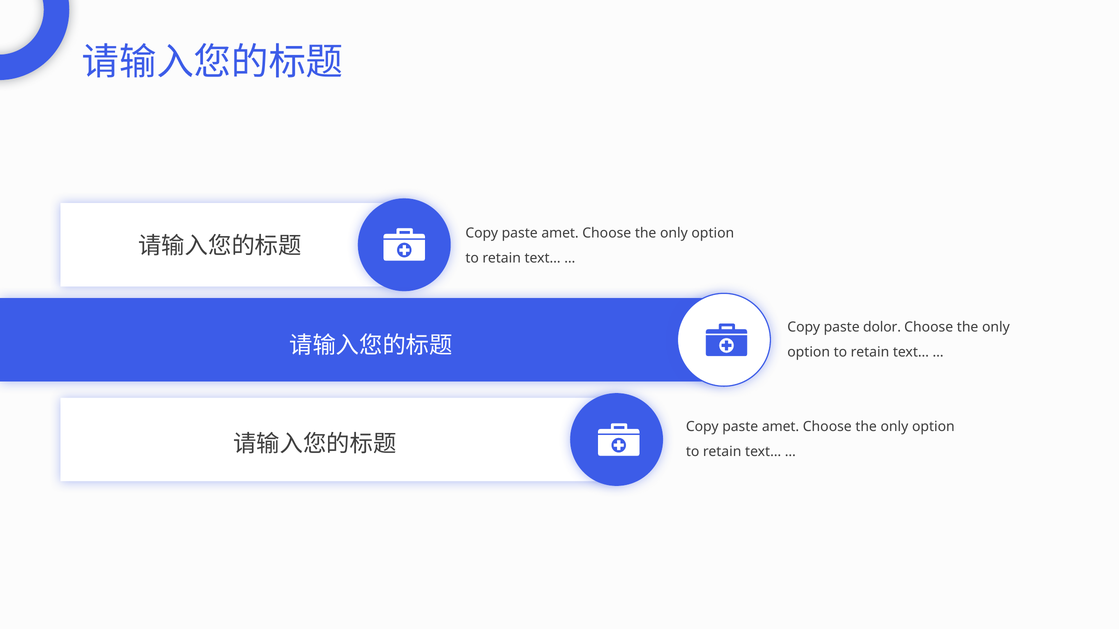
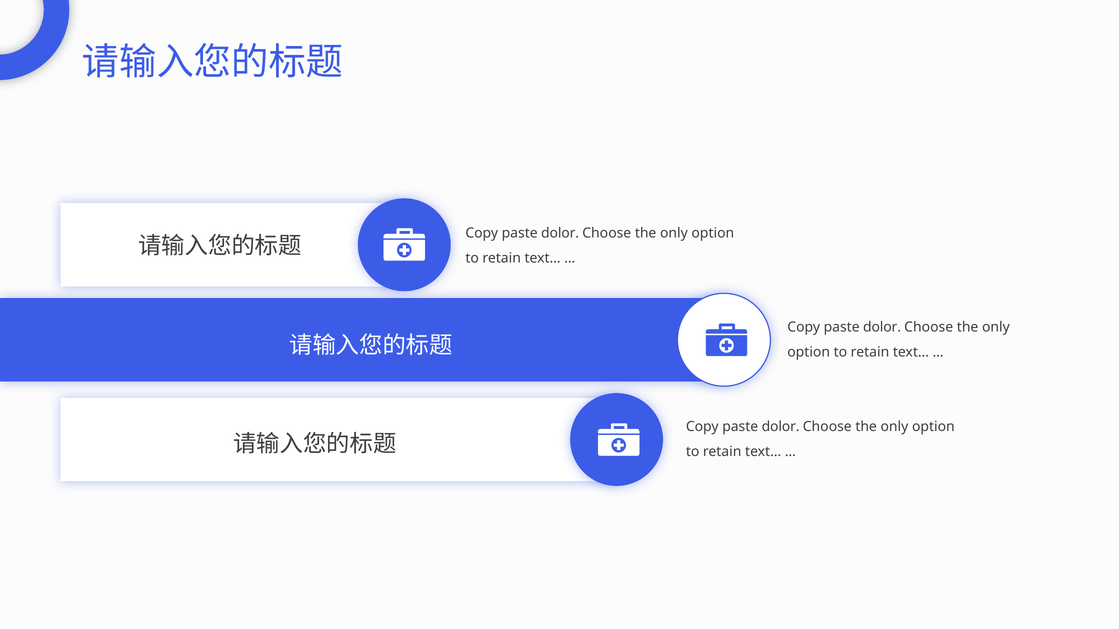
amet at (560, 233): amet -> dolor
amet at (781, 427): amet -> dolor
